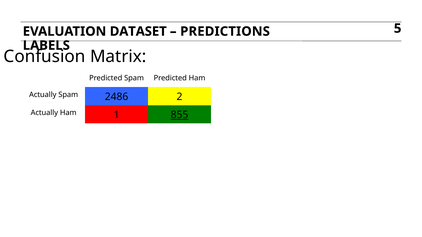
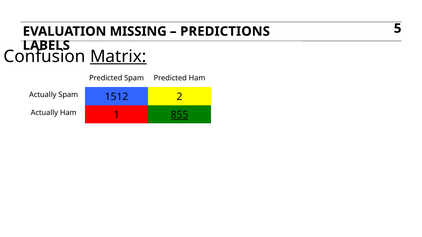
DATASET: DATASET -> MISSING
Matrix underline: none -> present
2486: 2486 -> 1512
